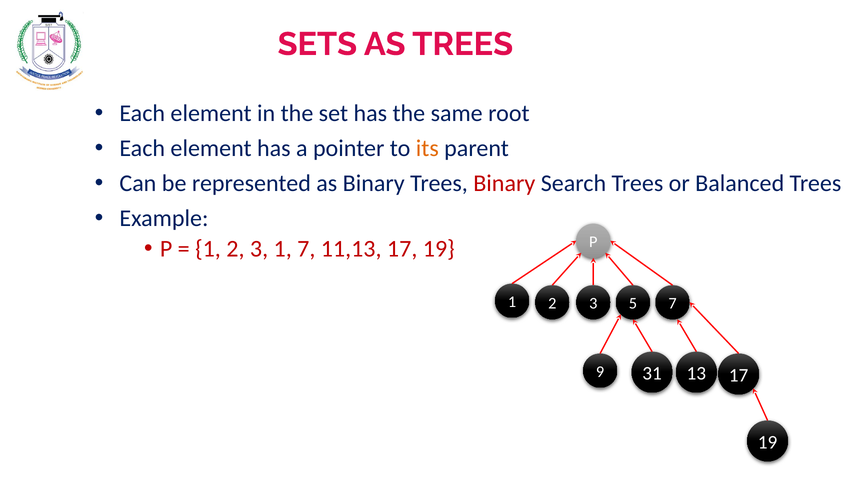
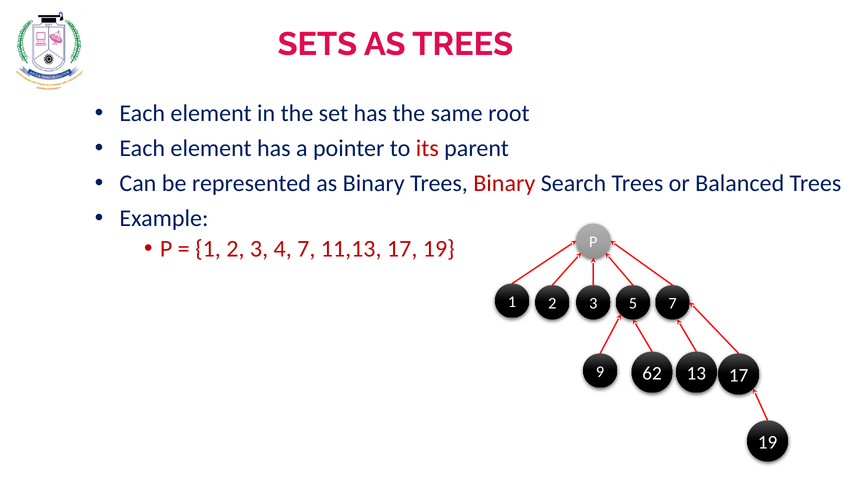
its colour: orange -> red
3 1: 1 -> 4
31: 31 -> 62
